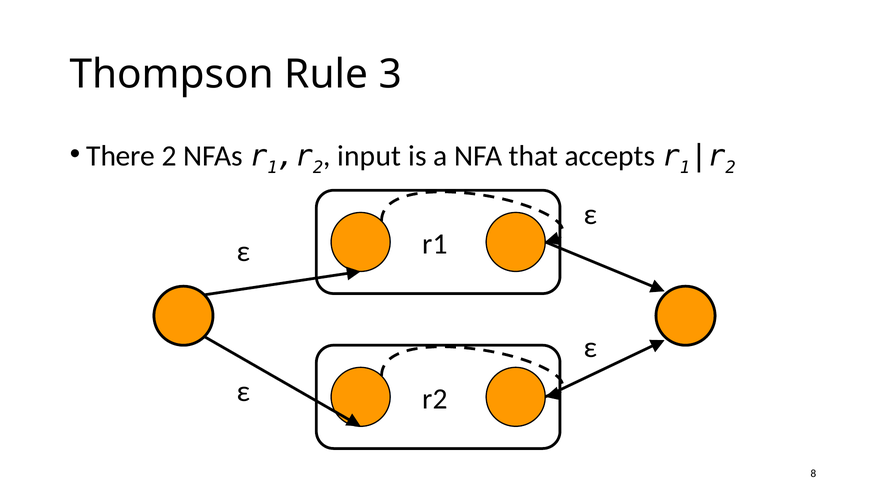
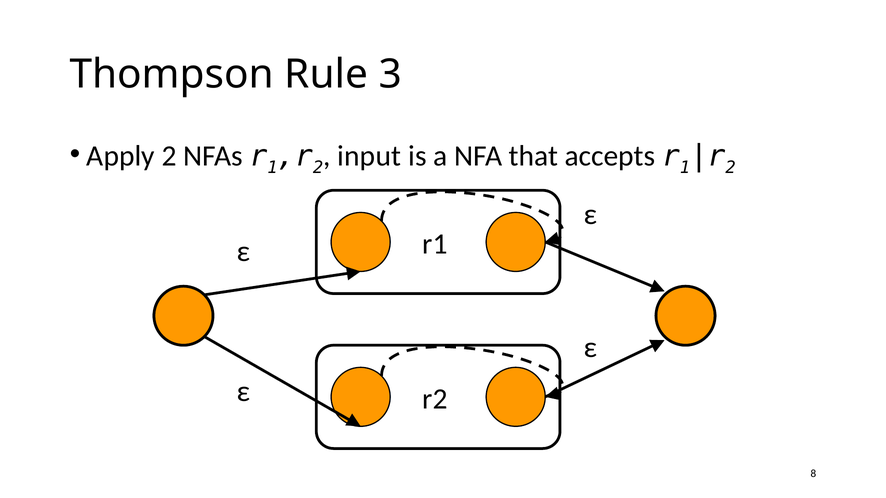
There: There -> Apply
